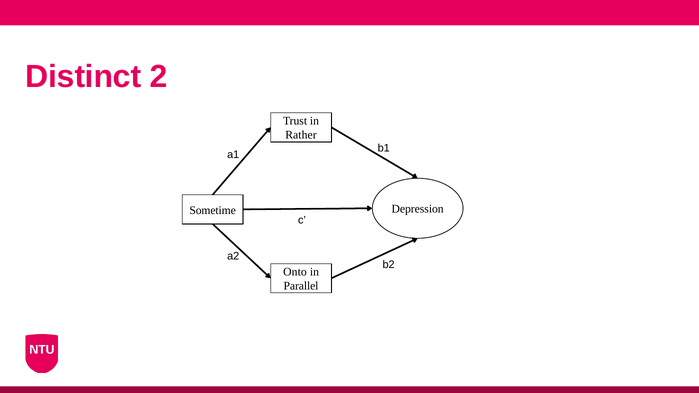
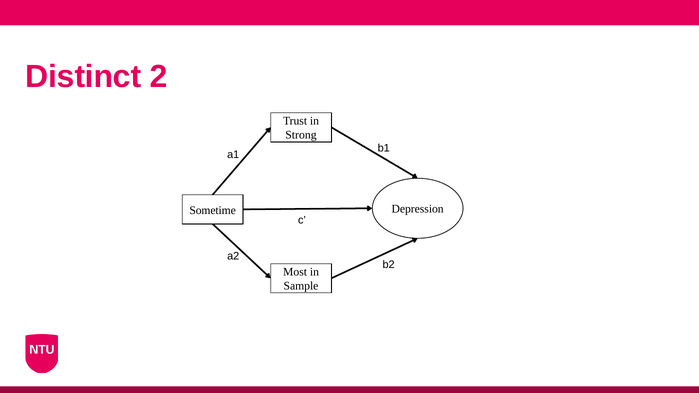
Rather: Rather -> Strong
Onto: Onto -> Most
Parallel: Parallel -> Sample
